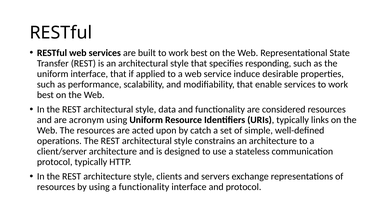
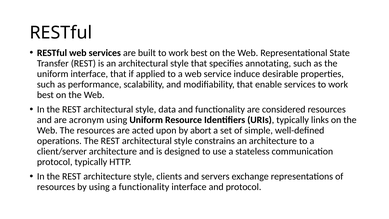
responding: responding -> annotating
catch: catch -> abort
